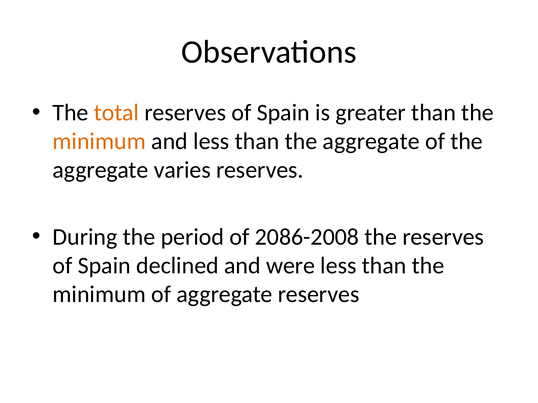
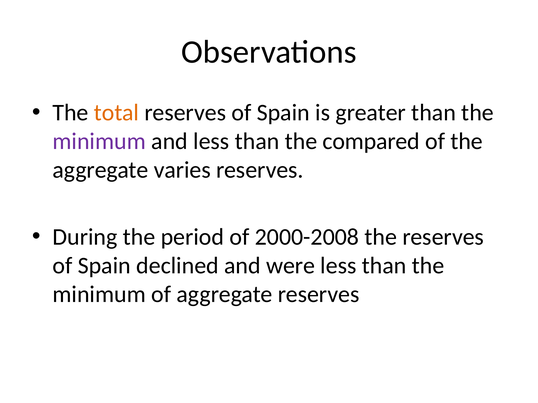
minimum at (99, 142) colour: orange -> purple
than the aggregate: aggregate -> compared
2086-2008: 2086-2008 -> 2000-2008
